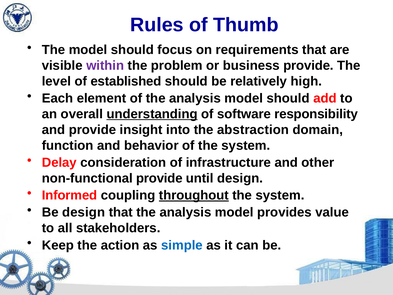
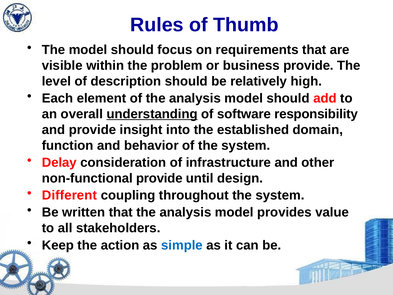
within colour: purple -> black
established: established -> description
abstraction: abstraction -> established
Informed: Informed -> Different
throughout underline: present -> none
Be design: design -> written
